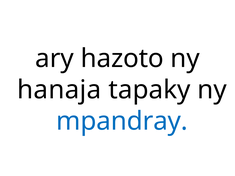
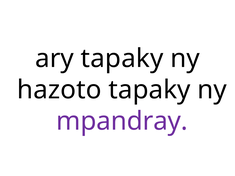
ary hazoto: hazoto -> tapaky
hanaja: hanaja -> hazoto
mpandray colour: blue -> purple
